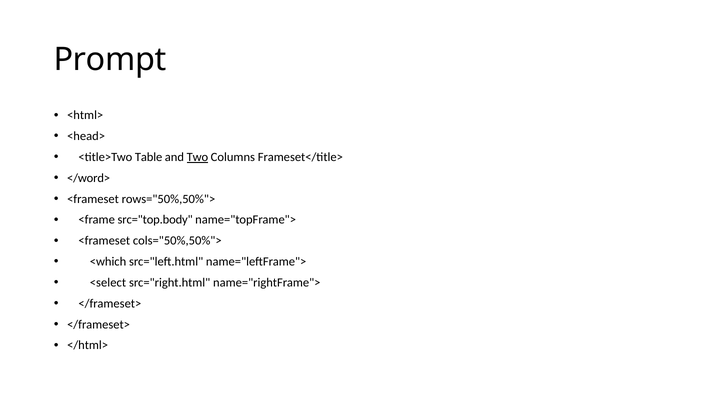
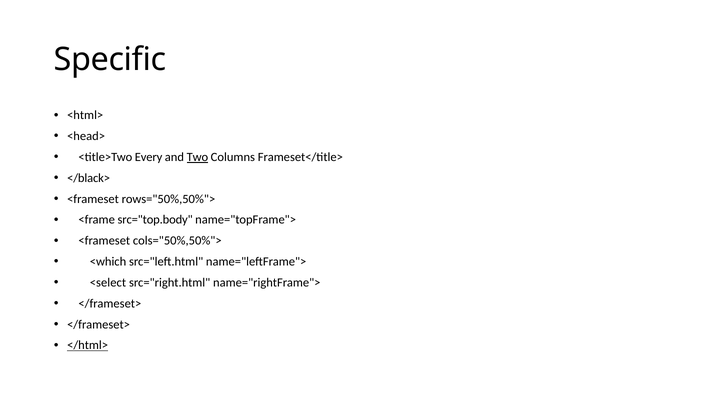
Prompt: Prompt -> Specific
Table: Table -> Every
</word>: </word> -> </black>
</html> underline: none -> present
